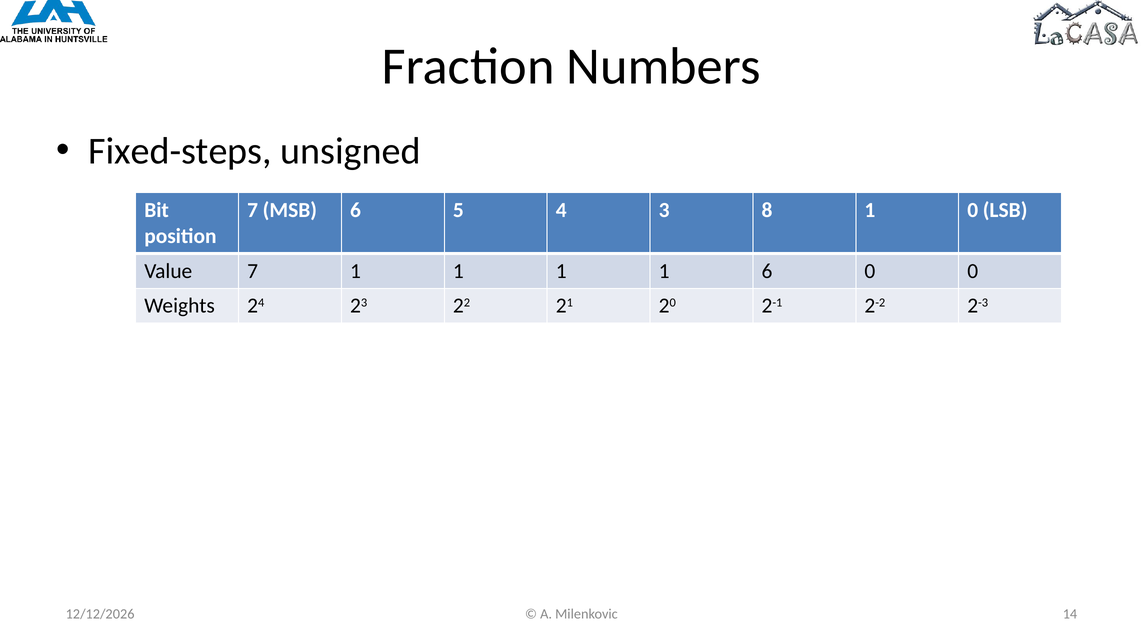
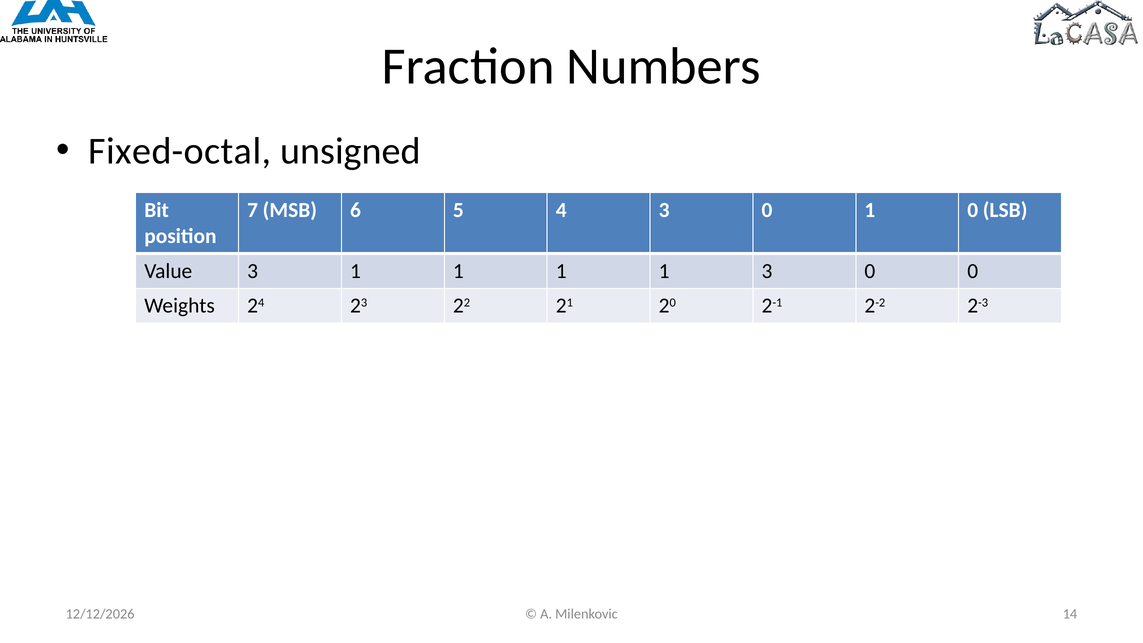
Fixed-steps: Fixed-steps -> Fixed-octal
4 3 8: 8 -> 0
Value 7: 7 -> 3
1 6: 6 -> 3
